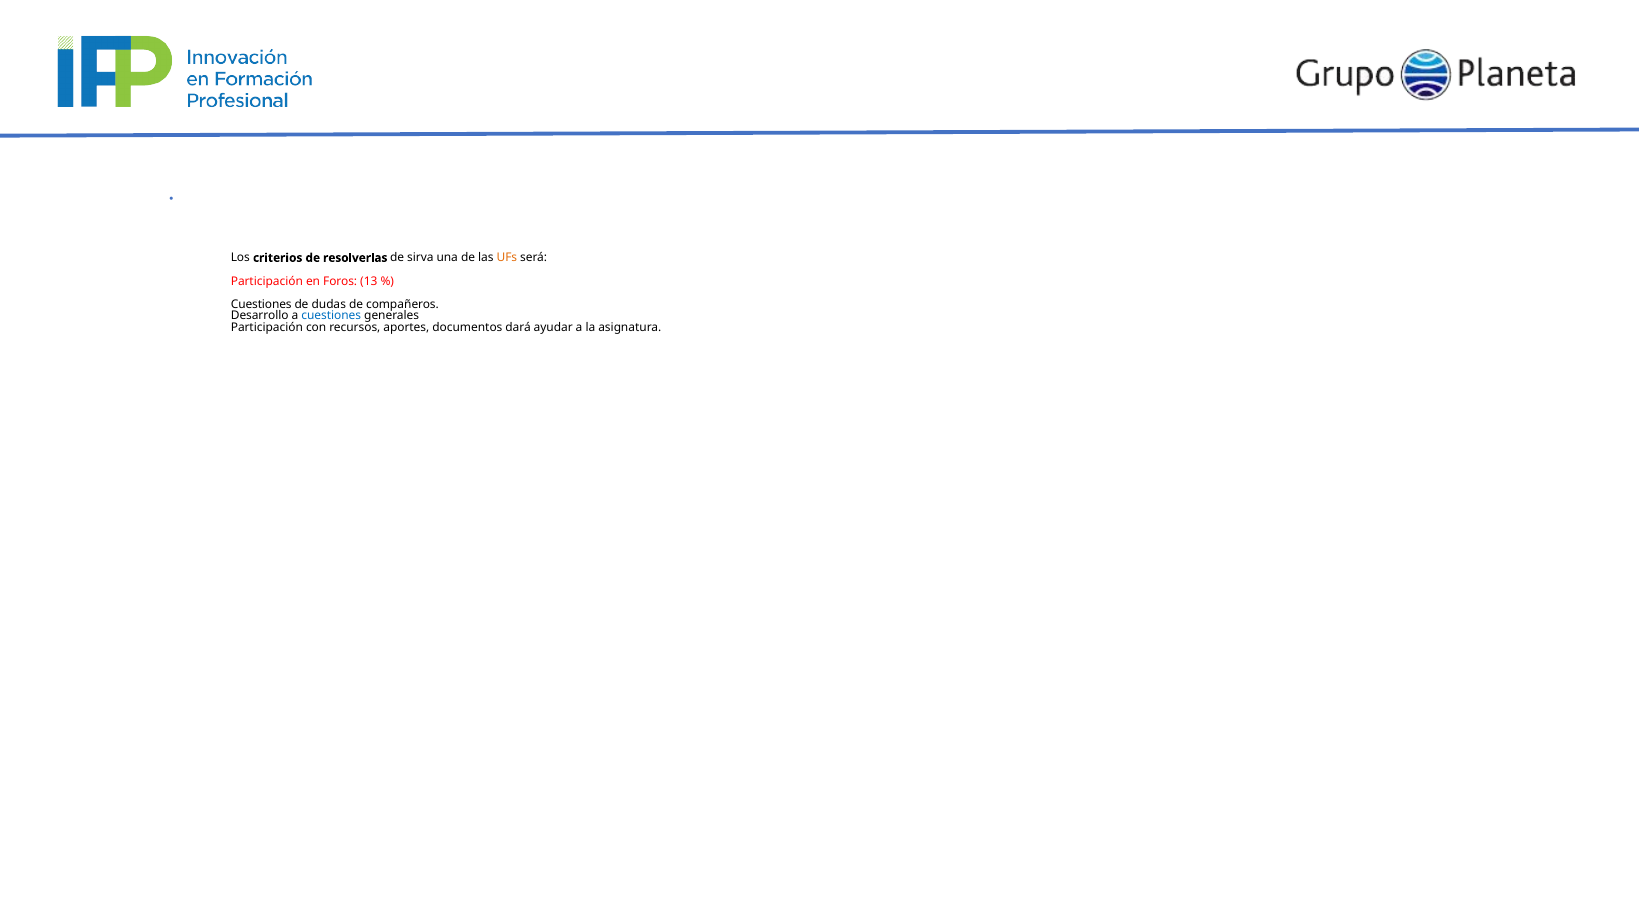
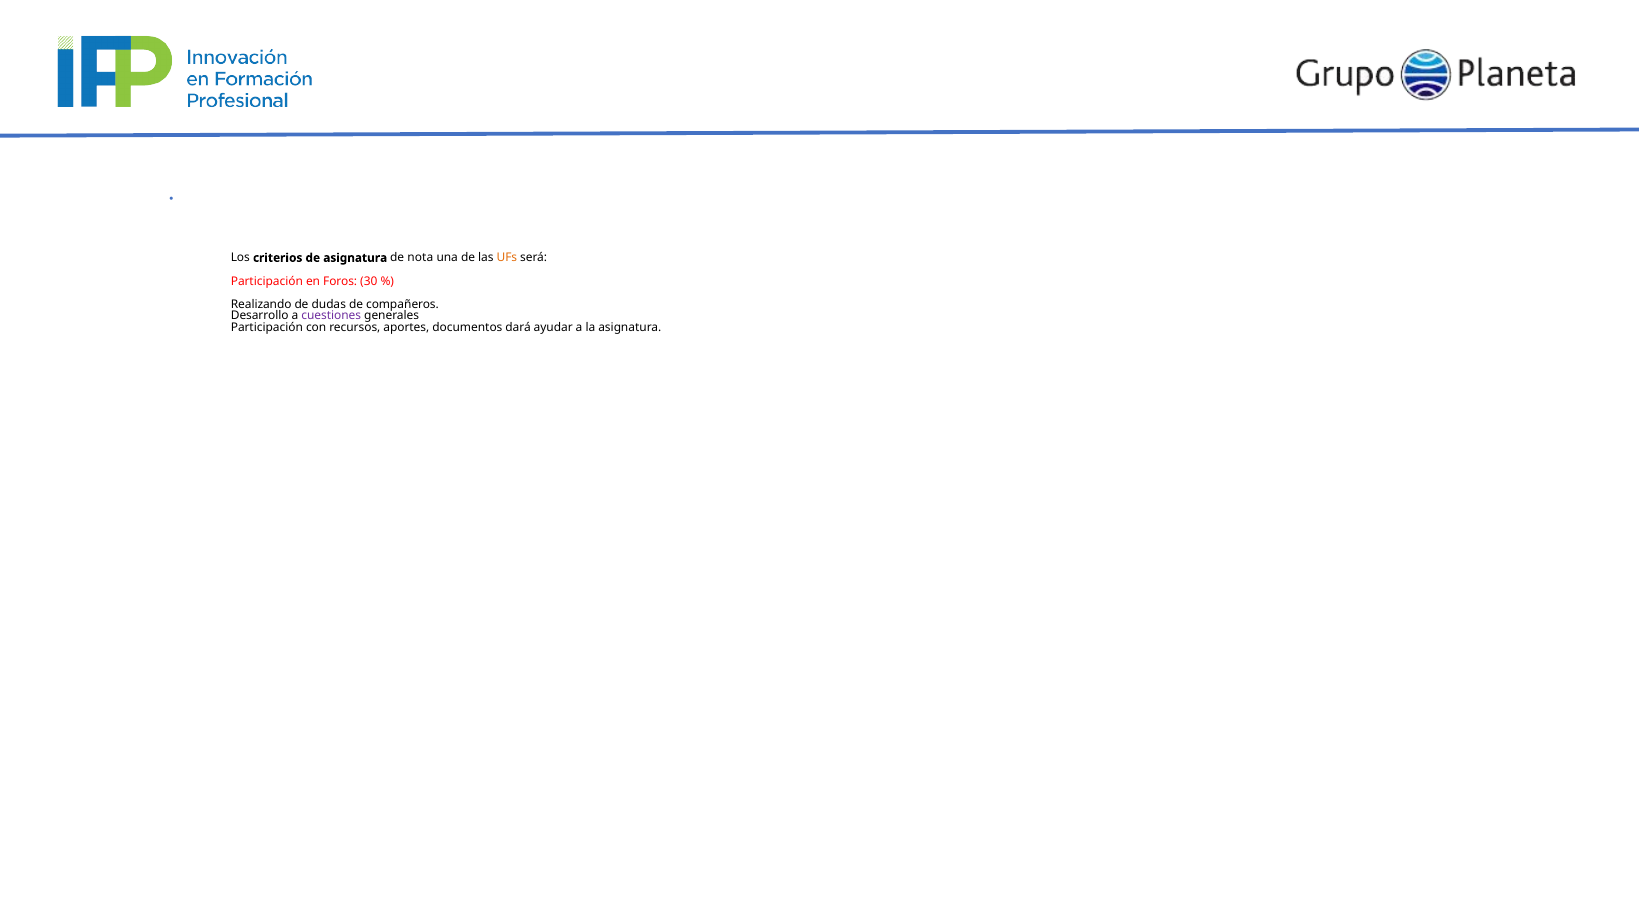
de resolverlas: resolverlas -> asignatura
sirva: sirva -> nota
13: 13 -> 30
Cuestiones at (261, 304): Cuestiones -> Realizando
cuestiones at (331, 316) colour: blue -> purple
